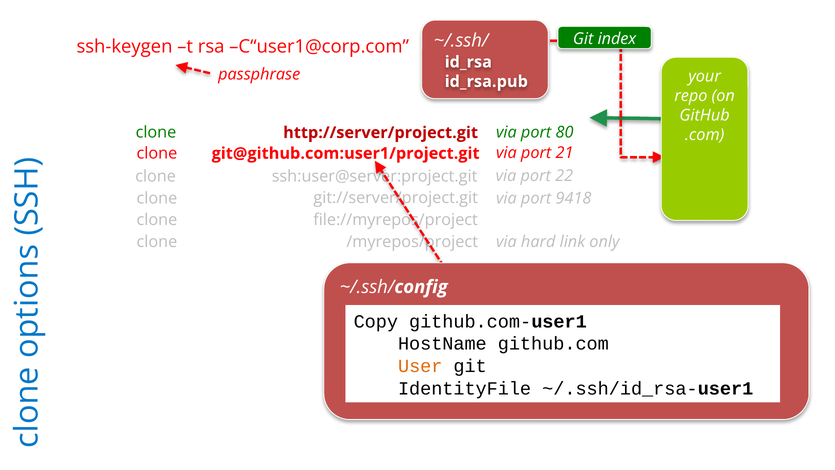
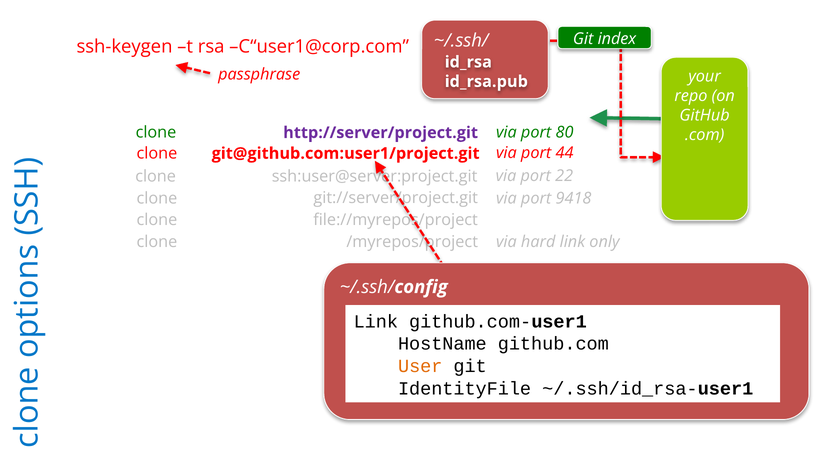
http://server/project.git colour: red -> purple
21: 21 -> 44
Copy at (376, 321): Copy -> Link
